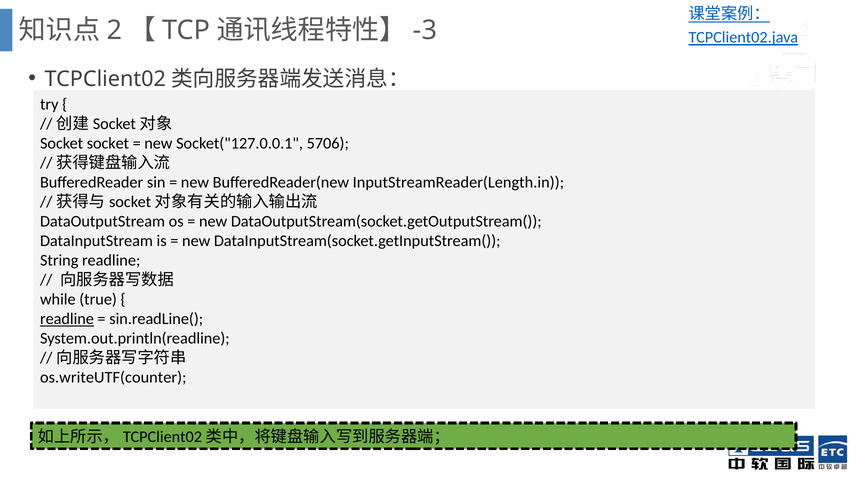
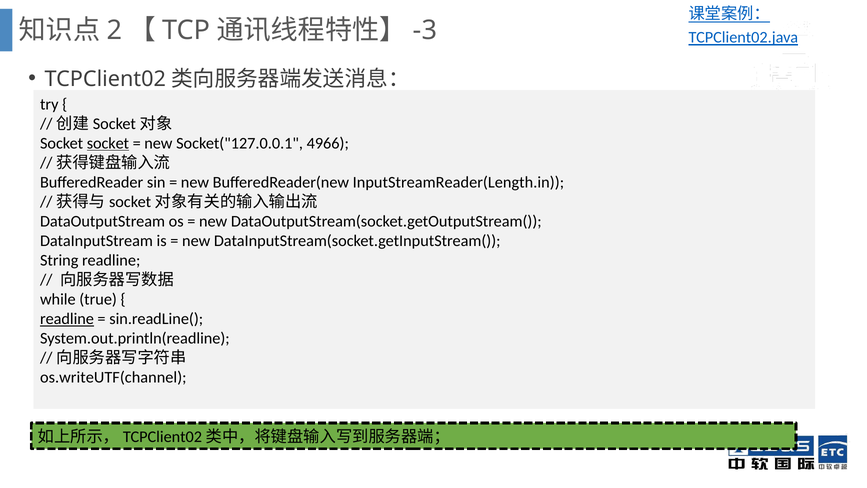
socket at (108, 143) underline: none -> present
5706: 5706 -> 4966
os.writeUTF(counter: os.writeUTF(counter -> os.writeUTF(channel
